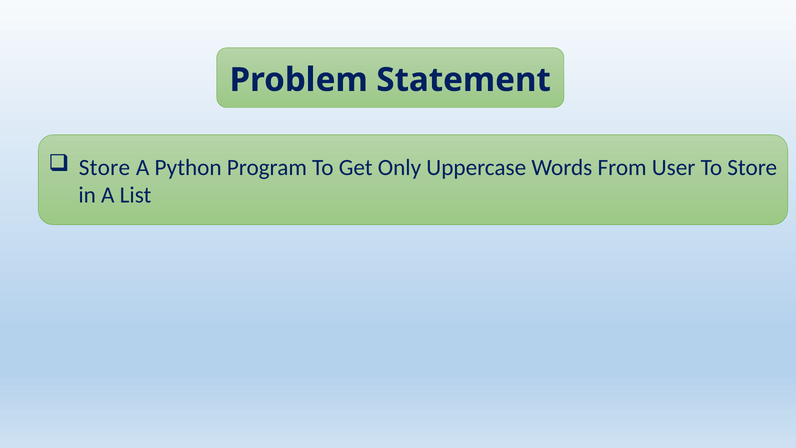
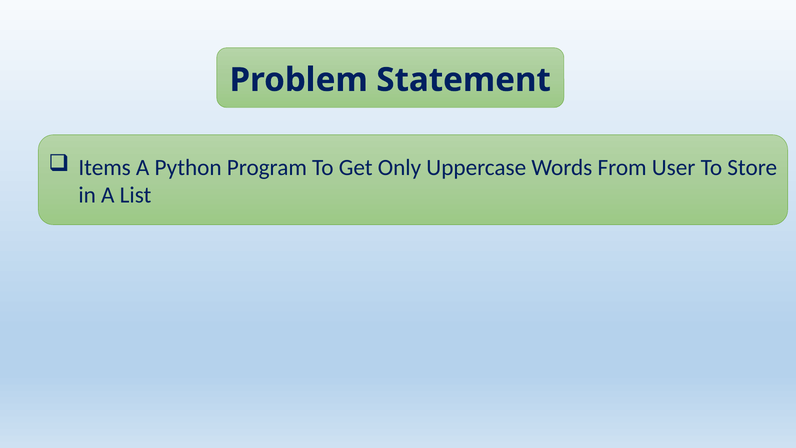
Store at (104, 167): Store -> Items
